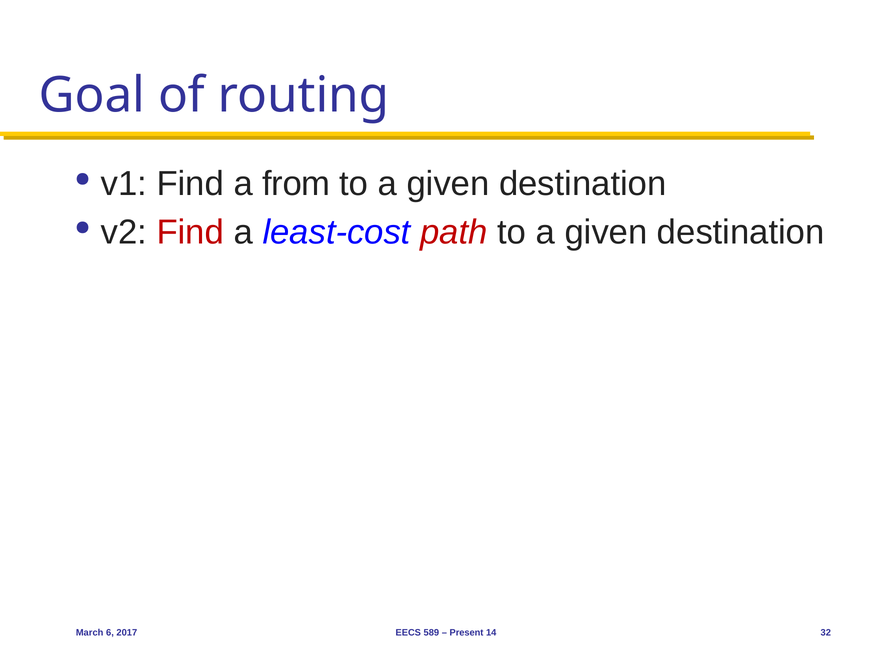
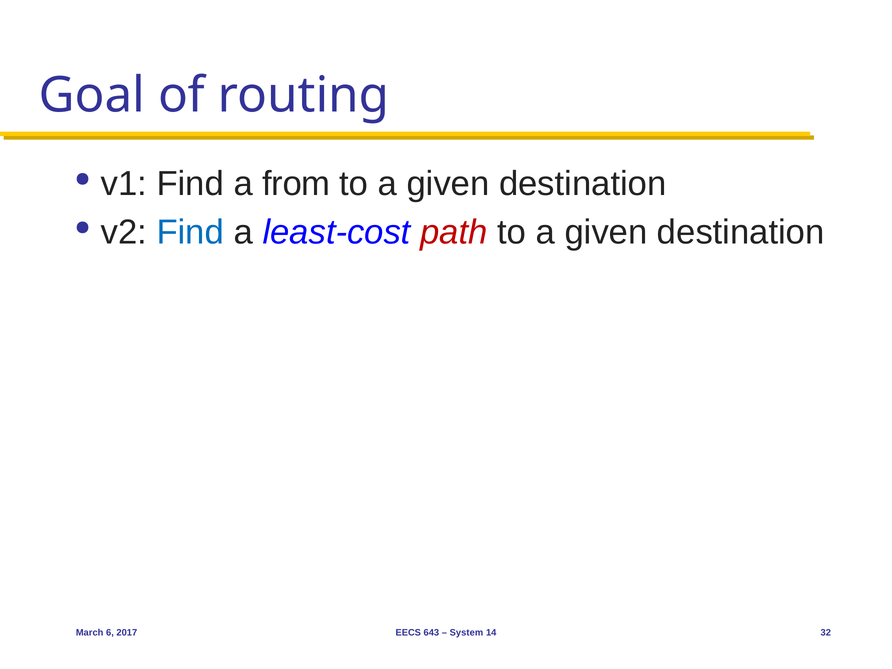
Find at (190, 232) colour: red -> blue
589: 589 -> 643
Present: Present -> System
